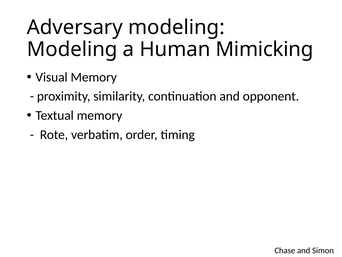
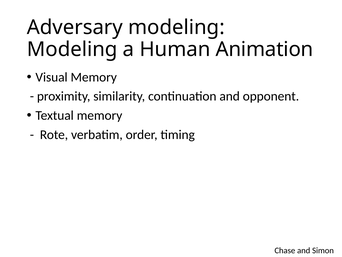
Mimicking: Mimicking -> Animation
